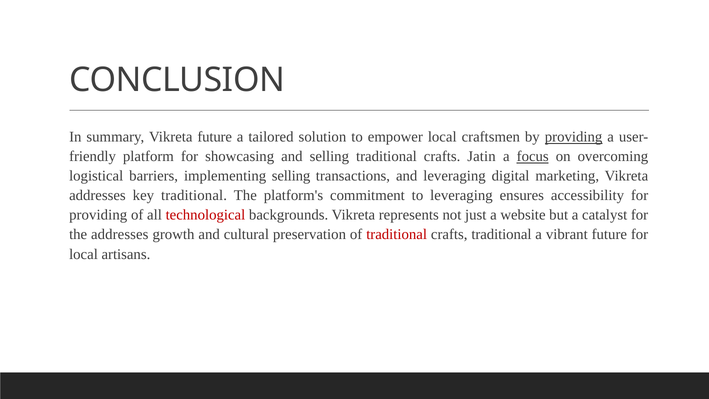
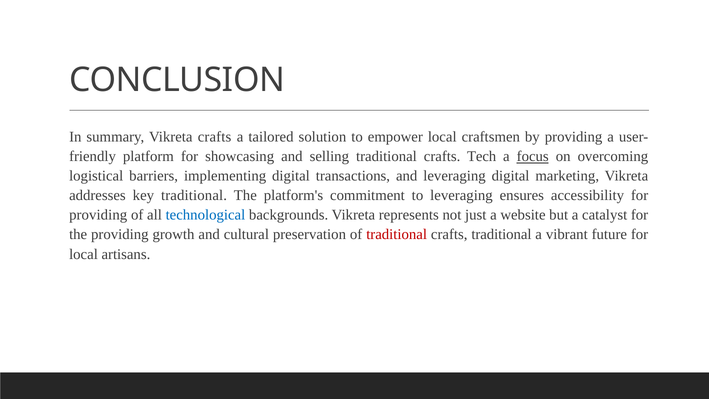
Vikreta future: future -> crafts
providing at (574, 137) underline: present -> none
Jatin: Jatin -> Tech
implementing selling: selling -> digital
technological colour: red -> blue
the addresses: addresses -> providing
